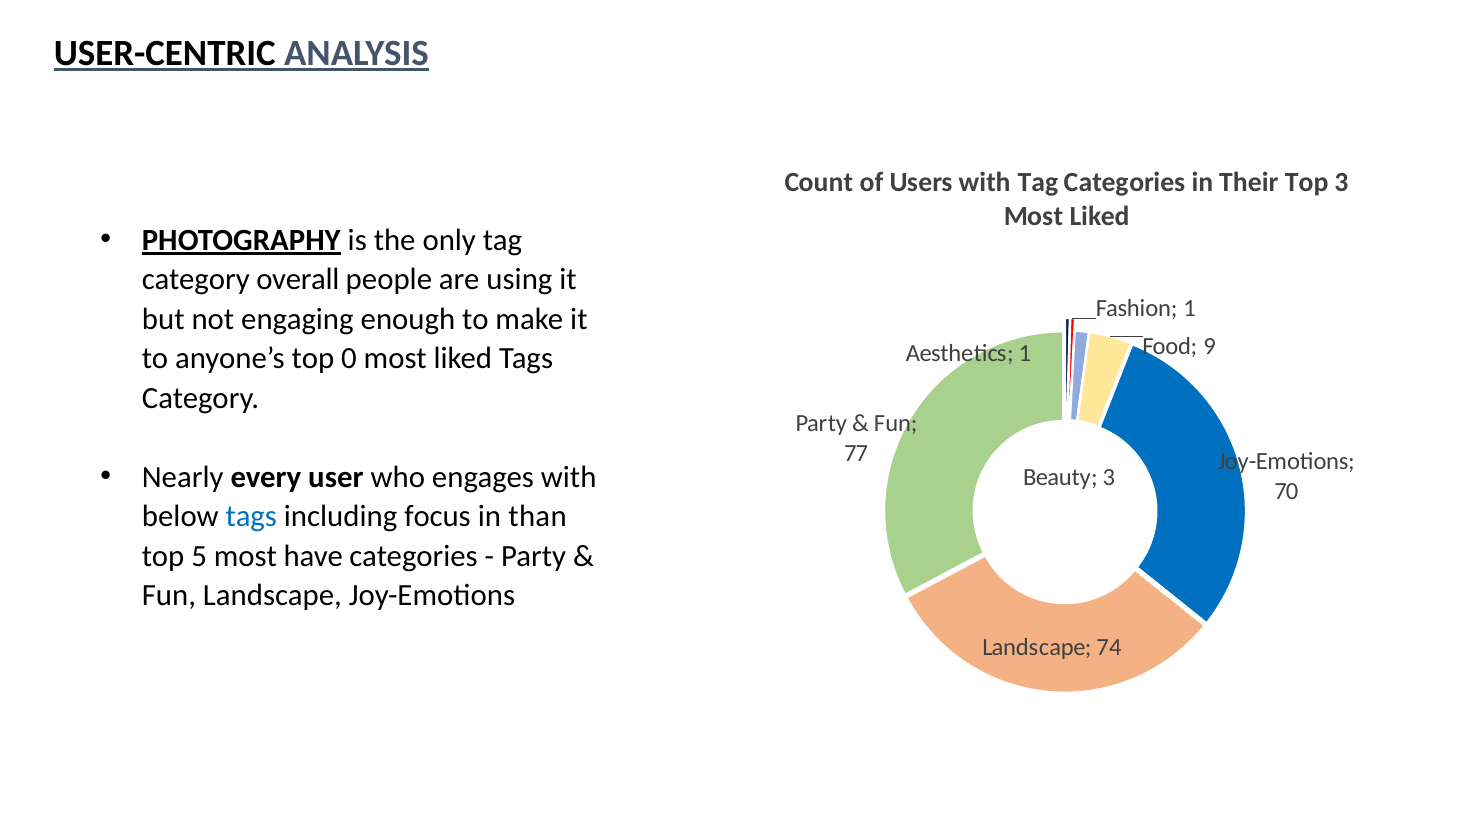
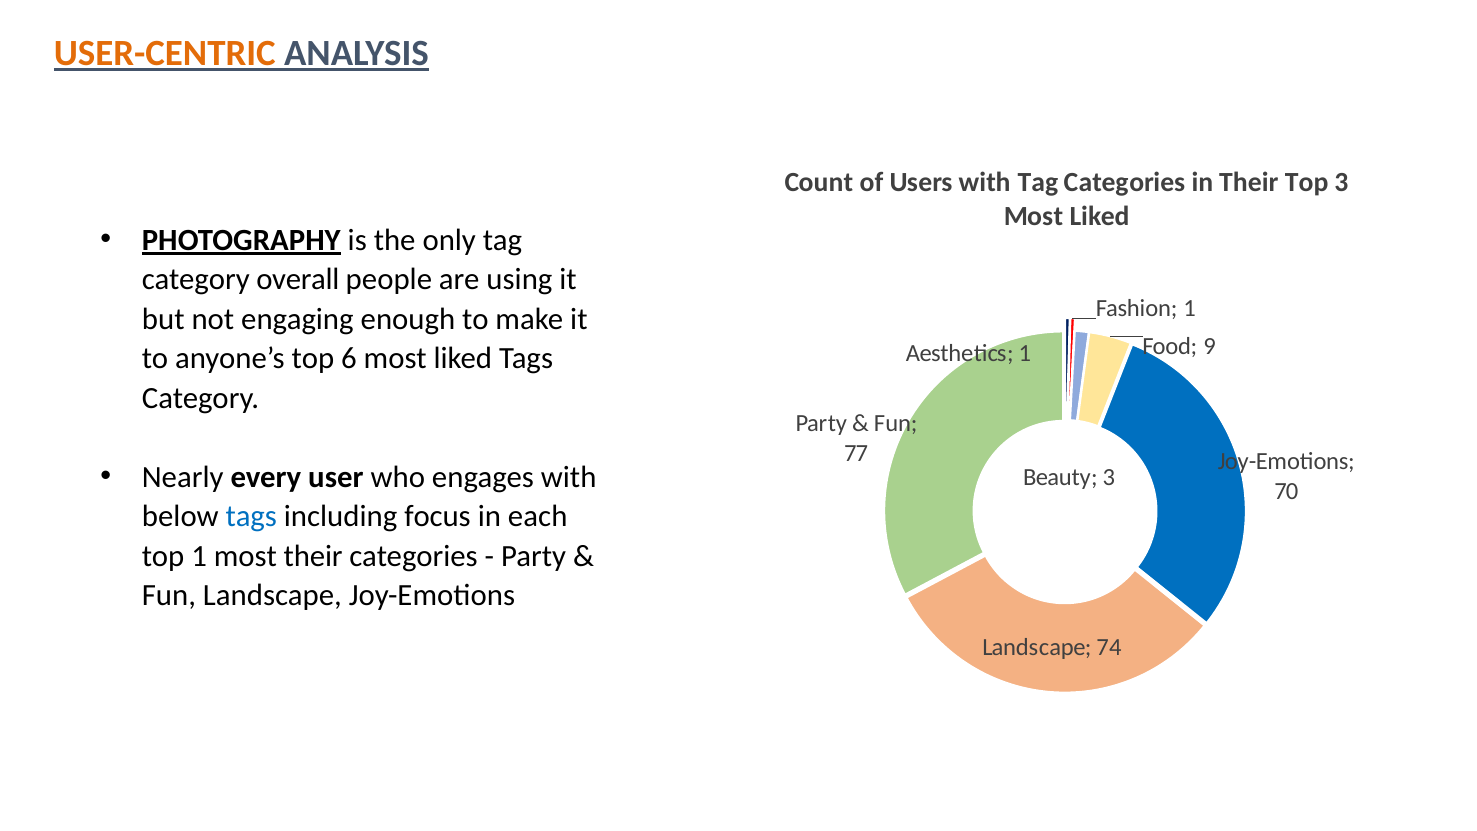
USER-CENTRIC colour: black -> orange
0: 0 -> 6
than: than -> each
top 5: 5 -> 1
most have: have -> their
